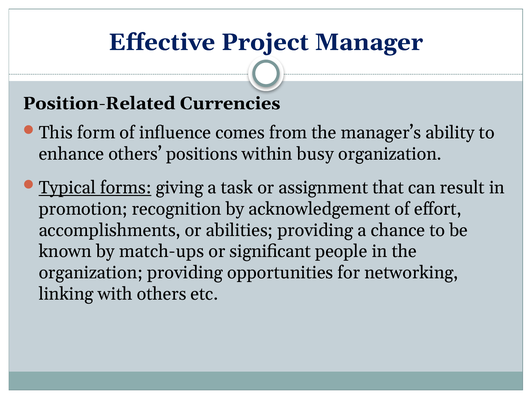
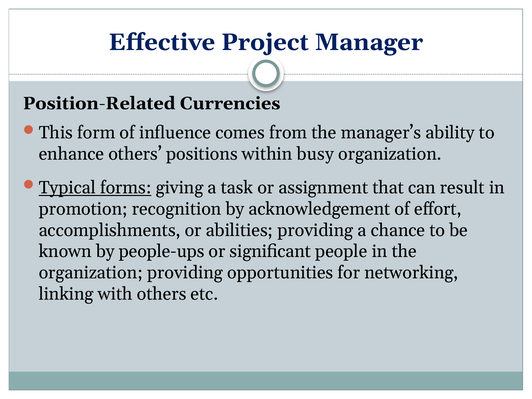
match-ups: match-ups -> people-ups
